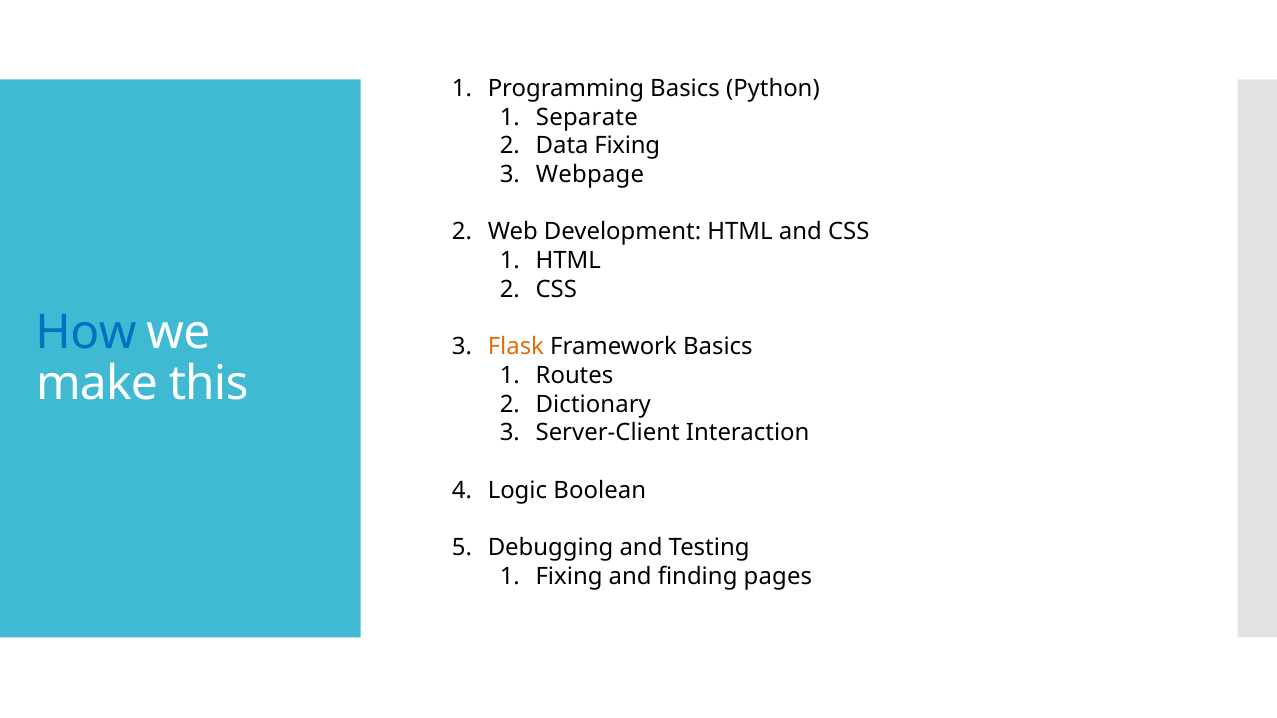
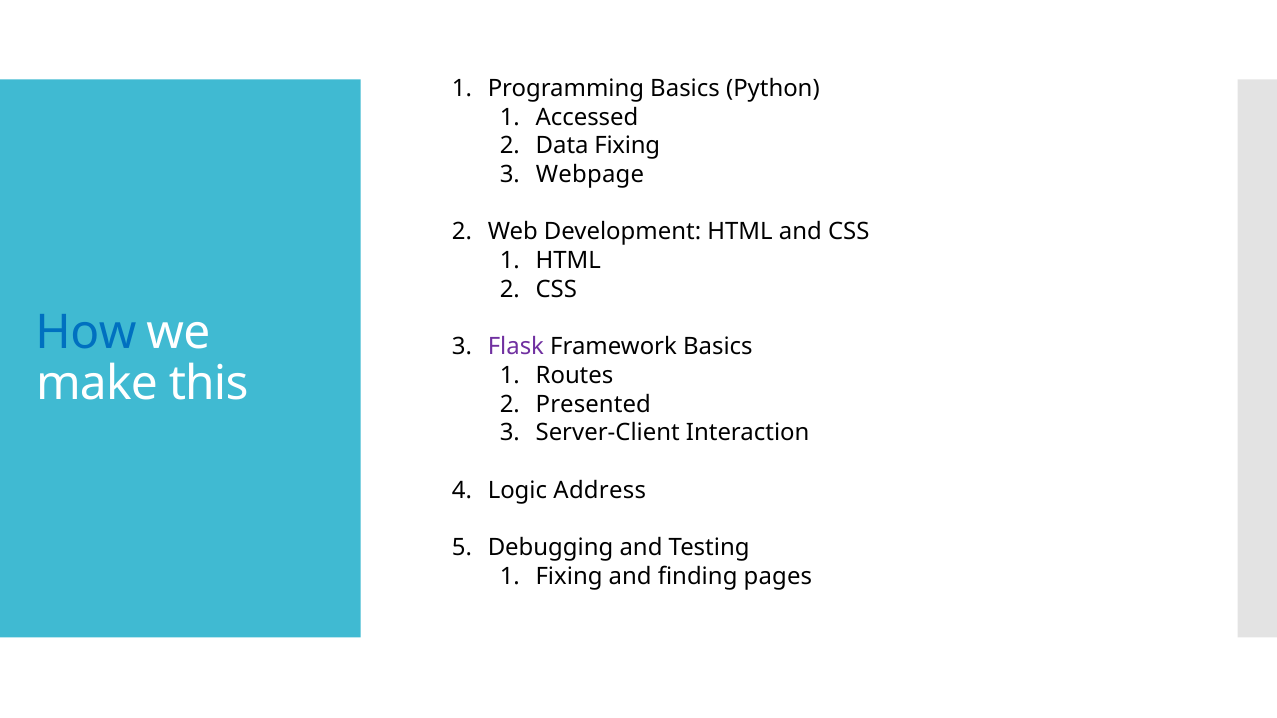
Separate: Separate -> Accessed
Flask colour: orange -> purple
Dictionary: Dictionary -> Presented
Boolean: Boolean -> Address
